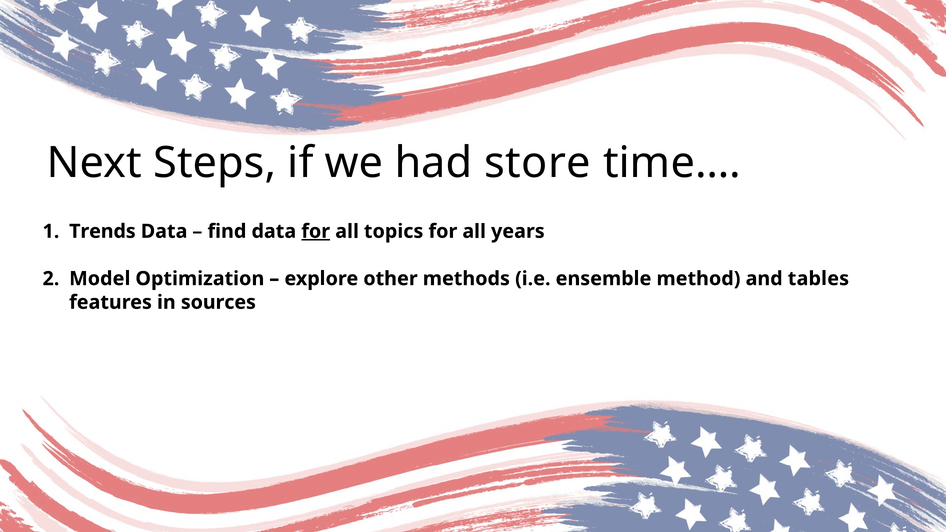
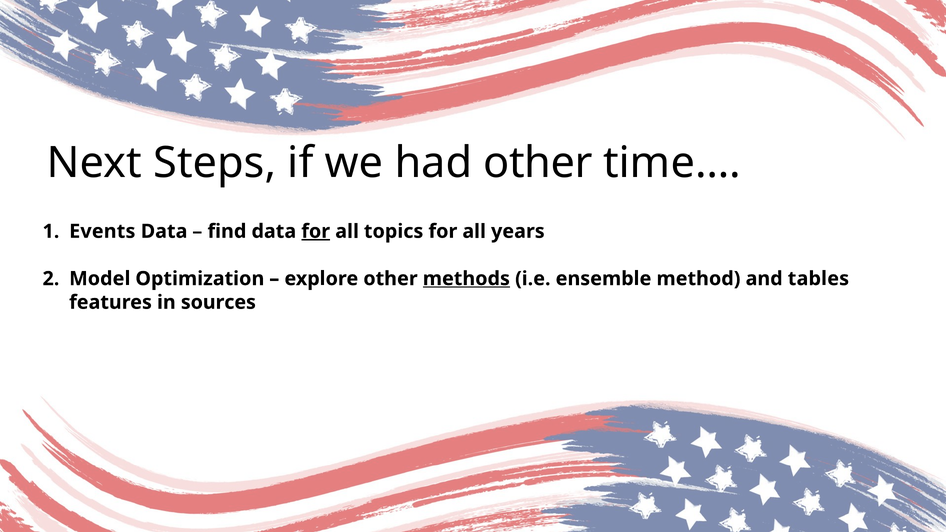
had store: store -> other
Trends: Trends -> Events
methods underline: none -> present
